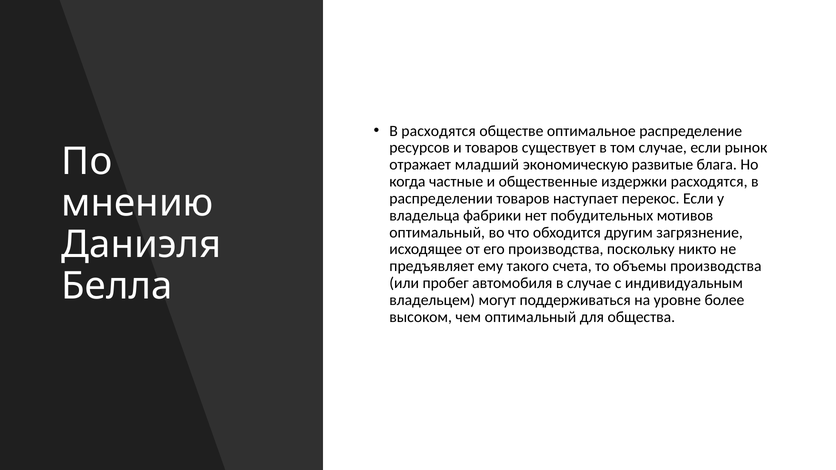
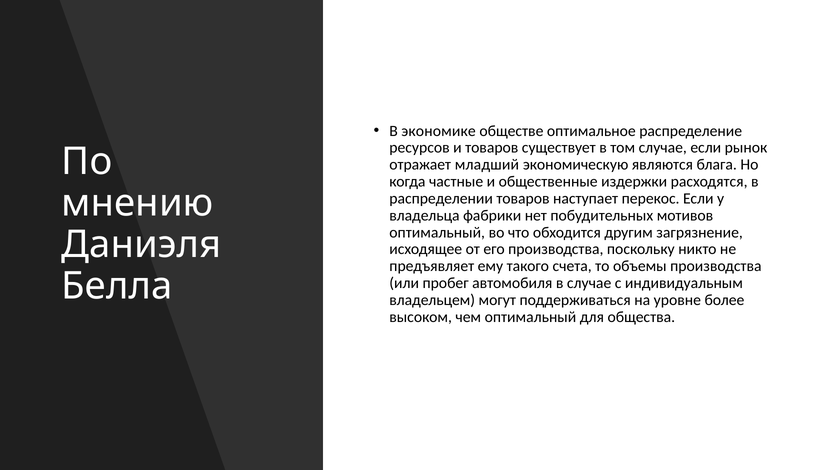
В расходятся: расходятся -> экономике
развитые: развитые -> являются
